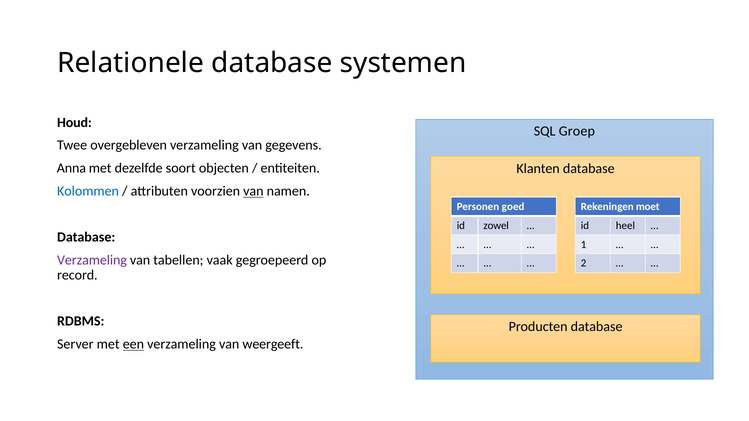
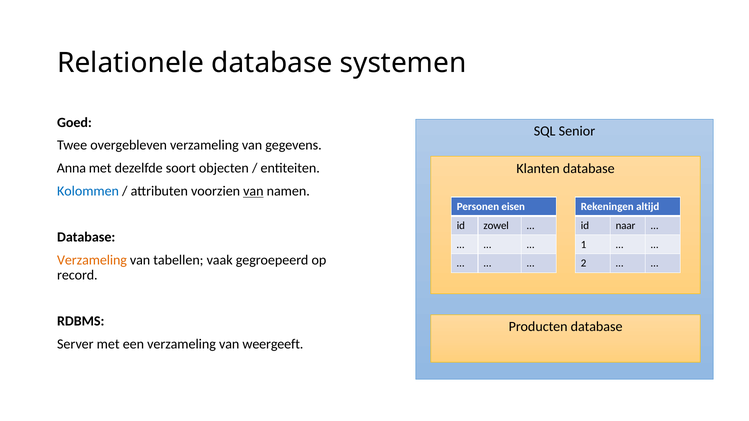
Houd: Houd -> Goed
Groep: Groep -> Senior
goed: goed -> eisen
moet: moet -> altijd
heel: heel -> naar
Verzameling at (92, 260) colour: purple -> orange
een underline: present -> none
